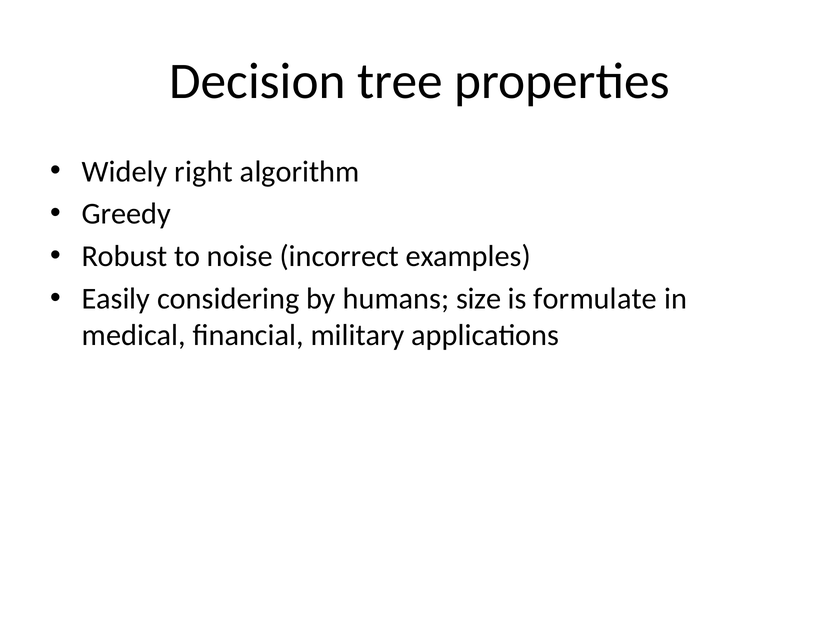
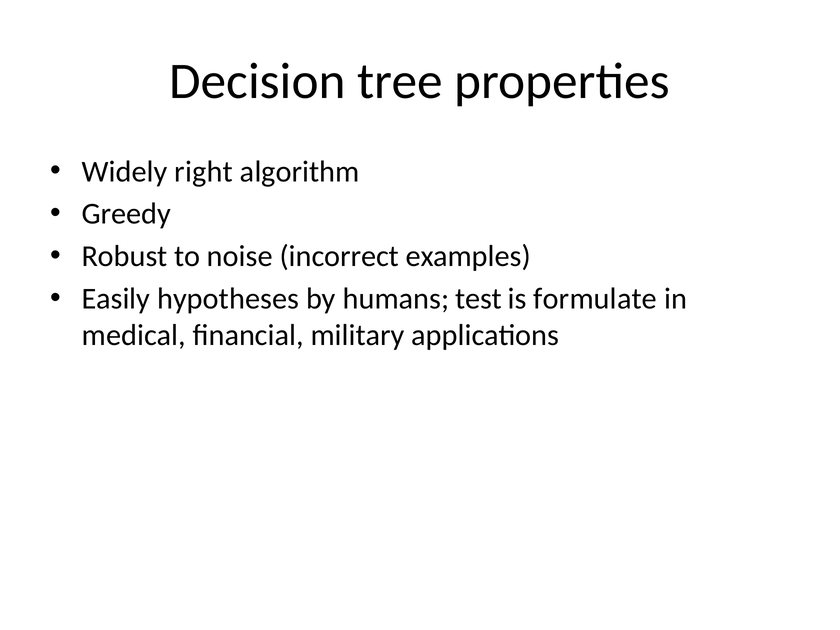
considering: considering -> hypotheses
size: size -> test
